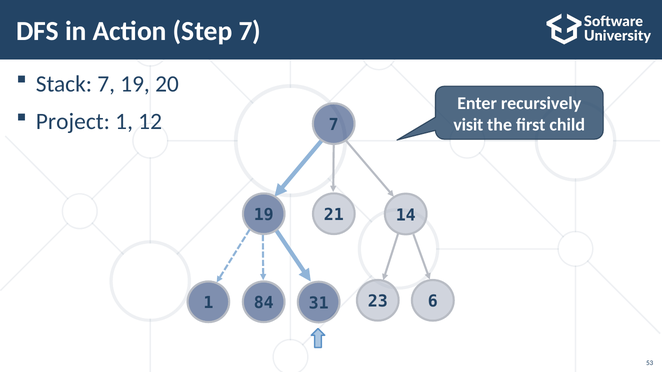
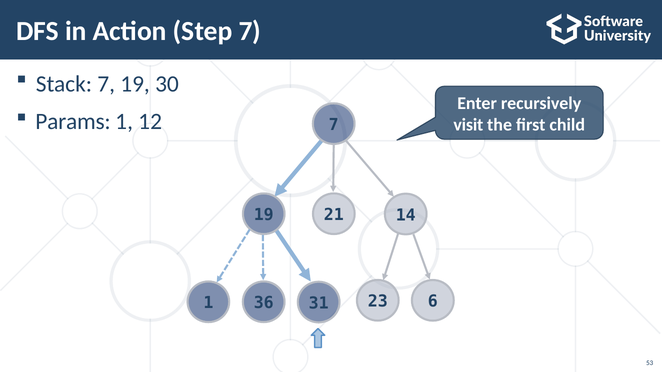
20: 20 -> 30
Project: Project -> Params
84: 84 -> 36
